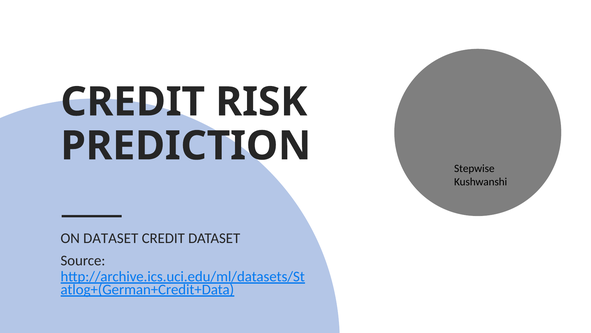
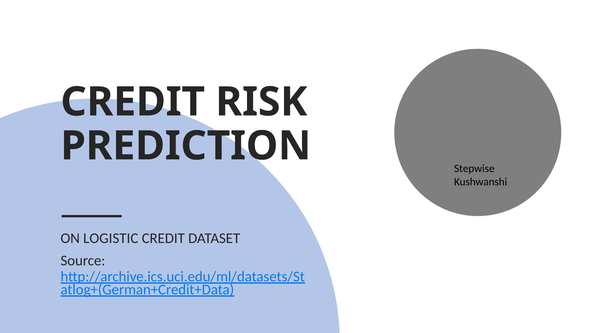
ON DATASET: DATASET -> LOGISTIC
